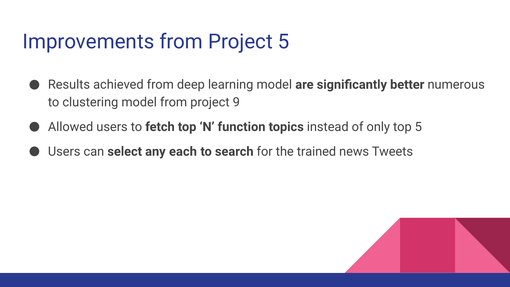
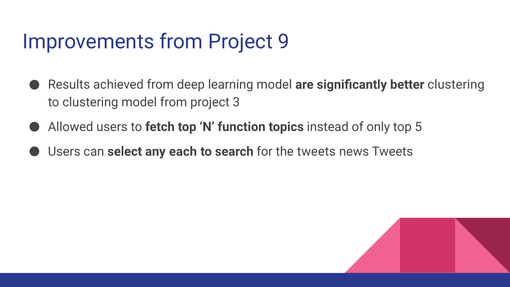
Project 5: 5 -> 9
better numerous: numerous -> clustering
9: 9 -> 3
the trained: trained -> tweets
